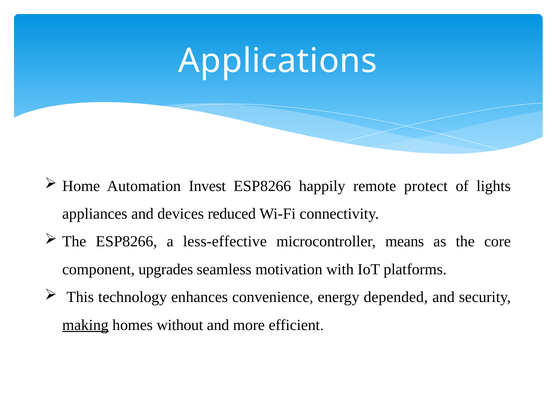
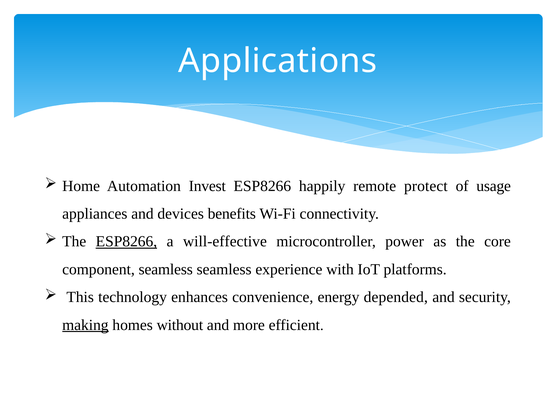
lights: lights -> usage
reduced: reduced -> benefits
ESP8266 at (126, 242) underline: none -> present
less-effective: less-effective -> will-effective
means: means -> power
component upgrades: upgrades -> seamless
motivation: motivation -> experience
